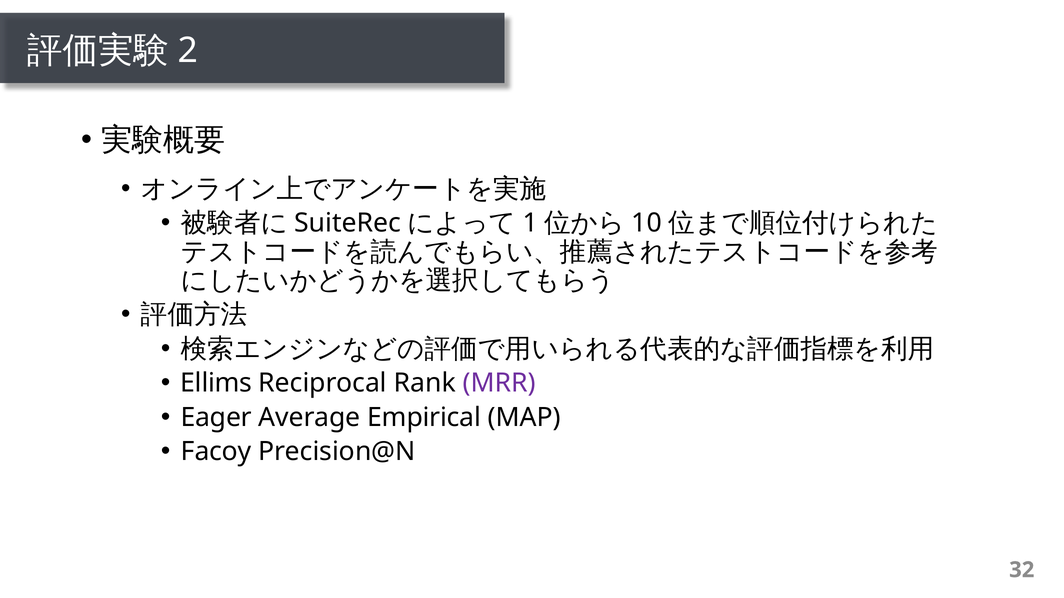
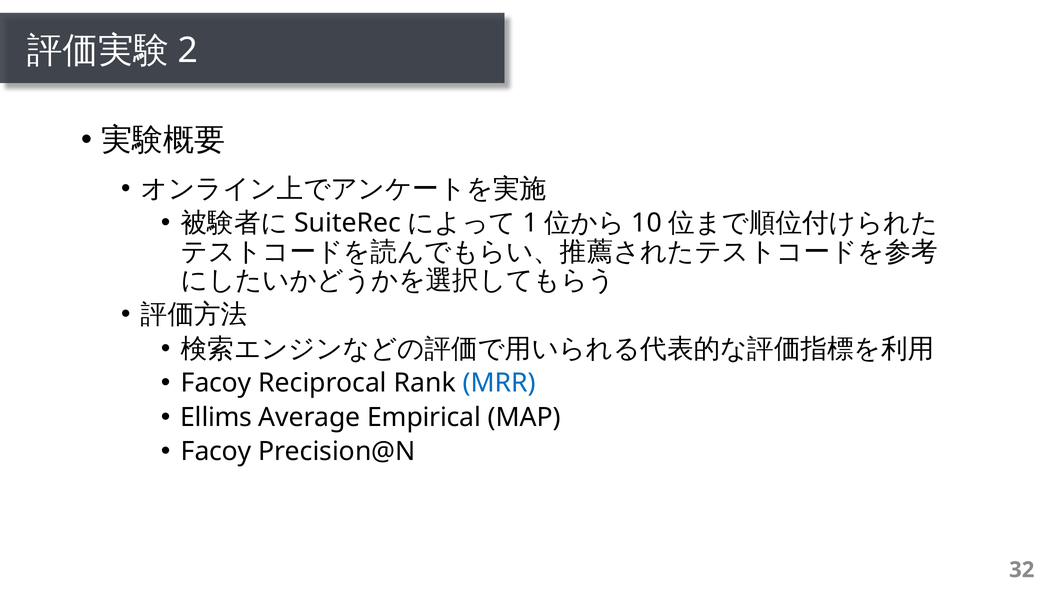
Ellims at (216, 383): Ellims -> Facoy
MRR colour: purple -> blue
Eager: Eager -> Ellims
